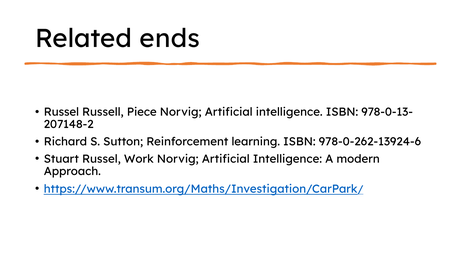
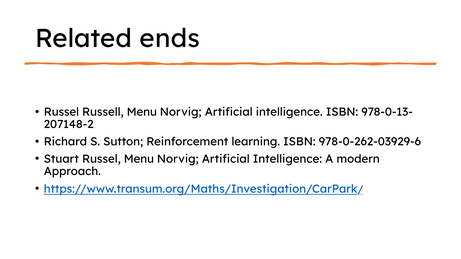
Russell Piece: Piece -> Menu
978-0-262-13924-6: 978-0-262-13924-6 -> 978-0-262-03929-6
Russel Work: Work -> Menu
